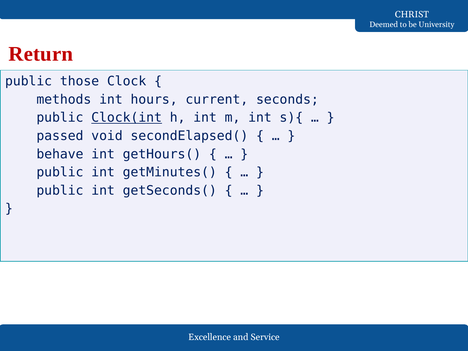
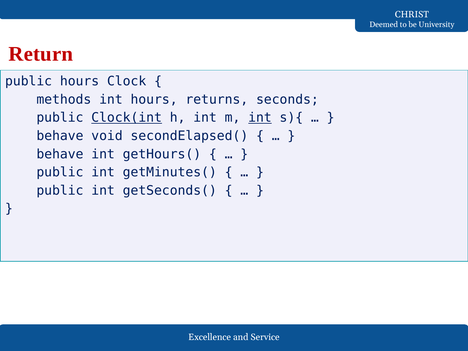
public those: those -> hours
current: current -> returns
int at (260, 118) underline: none -> present
passed at (60, 136): passed -> behave
